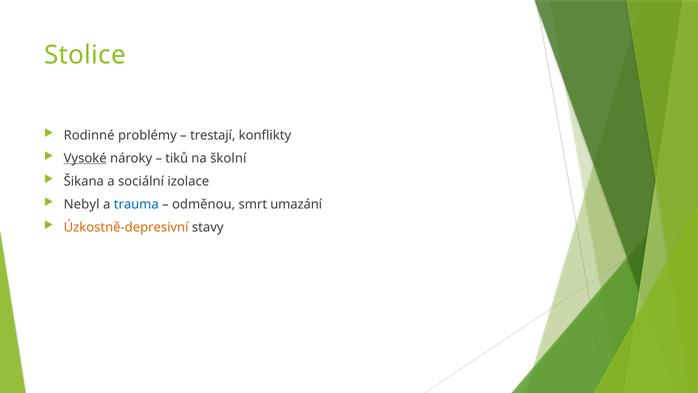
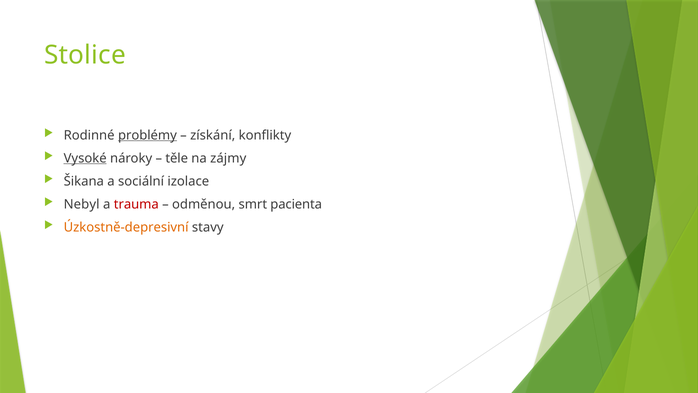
problémy underline: none -> present
trestají: trestají -> získání
tiků: tiků -> těle
školní: školní -> zájmy
trauma colour: blue -> red
umazání: umazání -> pacienta
